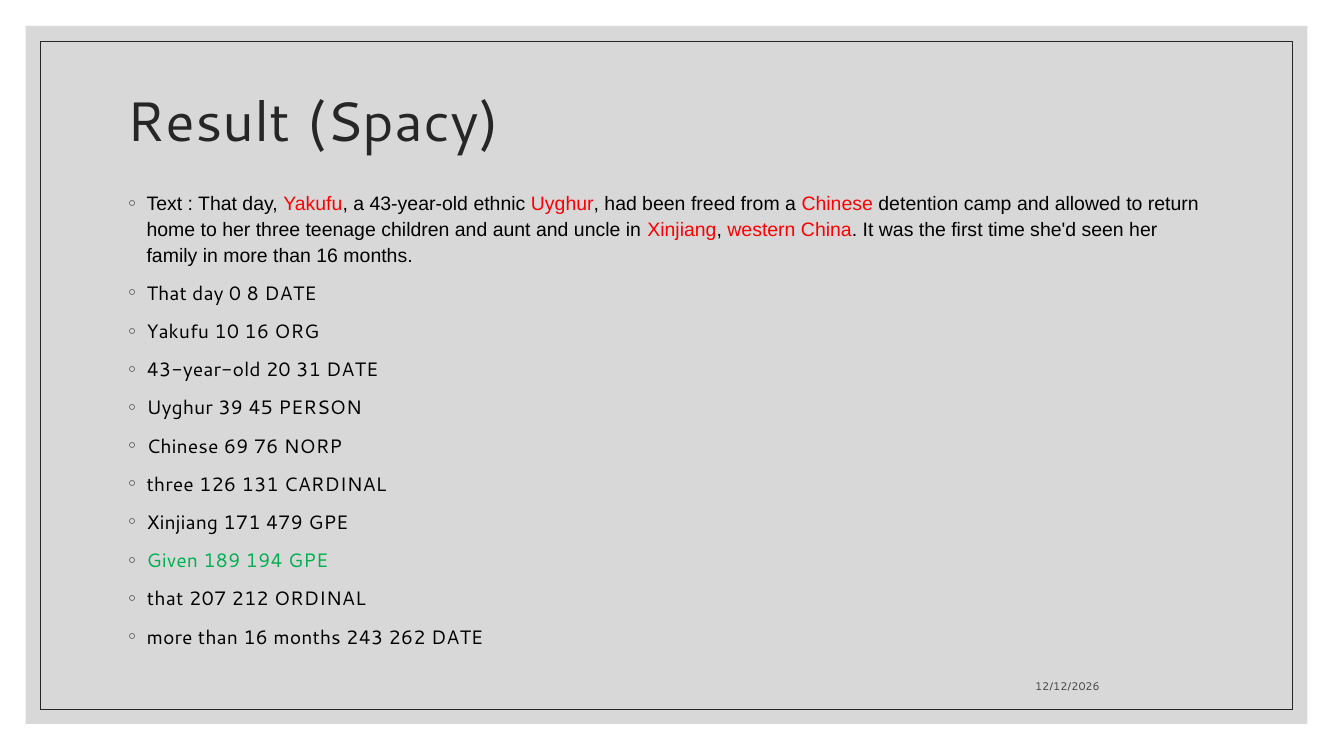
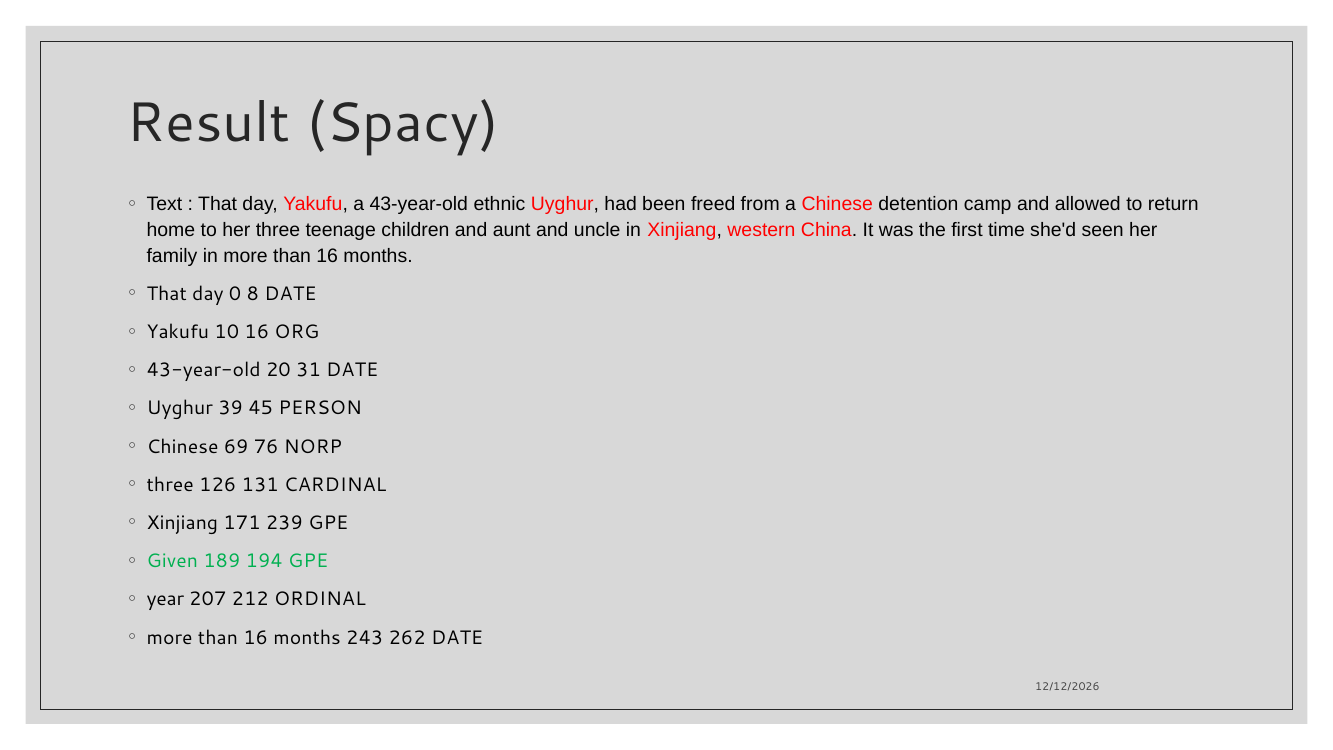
479: 479 -> 239
that at (165, 599): that -> year
